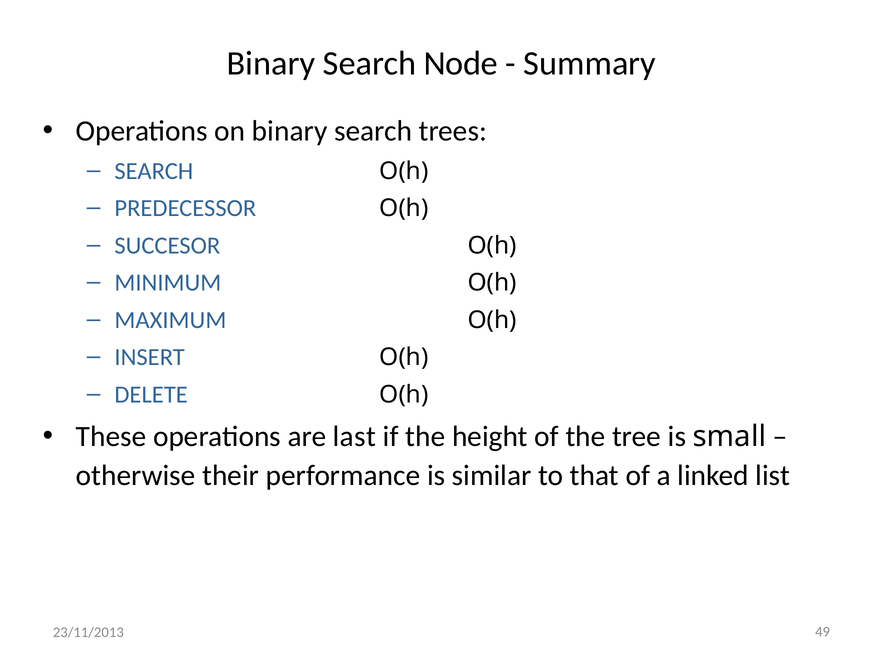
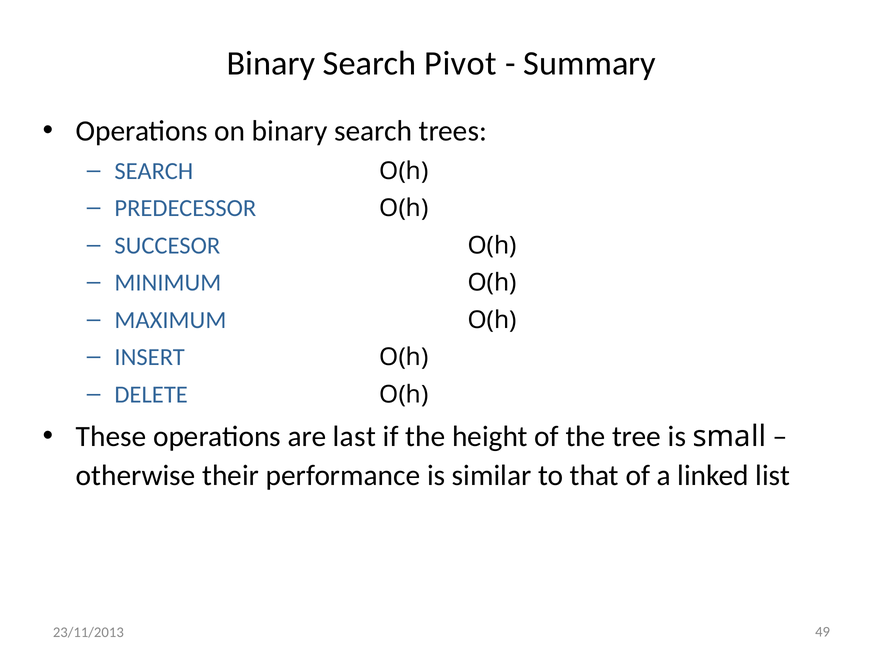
Node: Node -> Pivot
